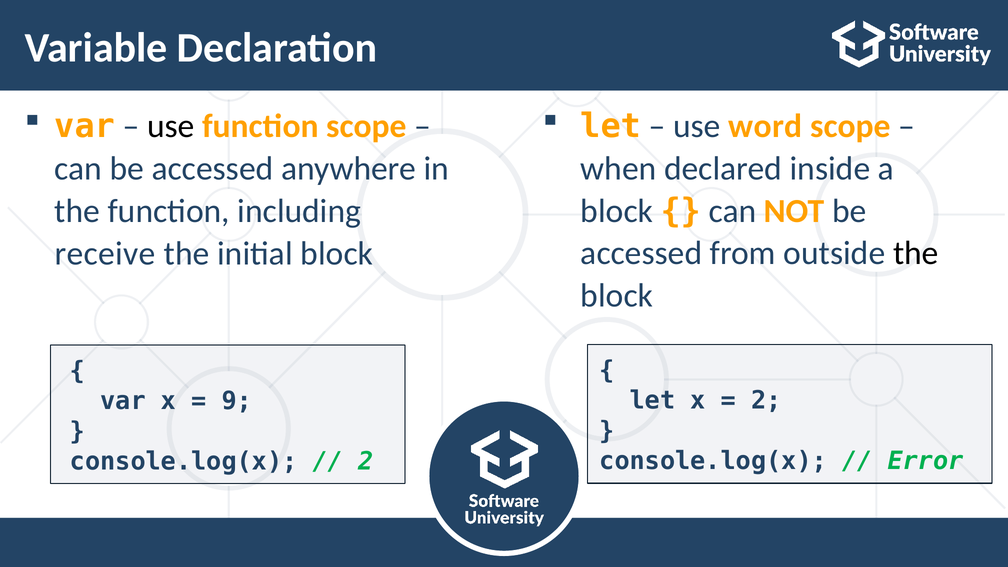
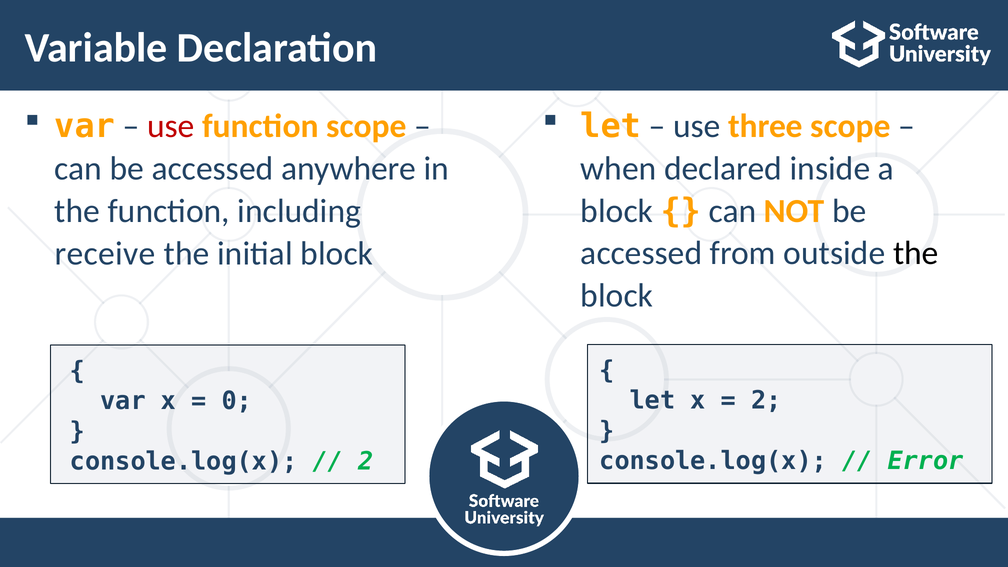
word: word -> three
use at (171, 126) colour: black -> red
9: 9 -> 0
